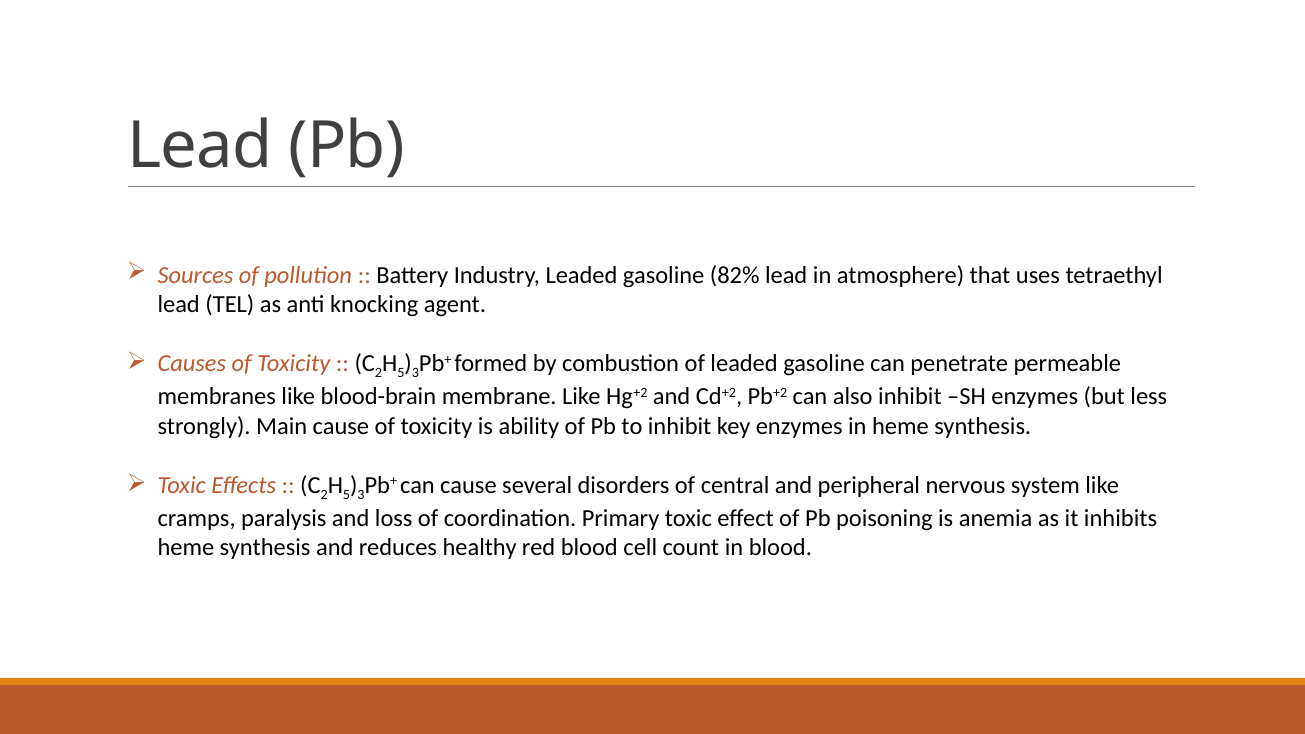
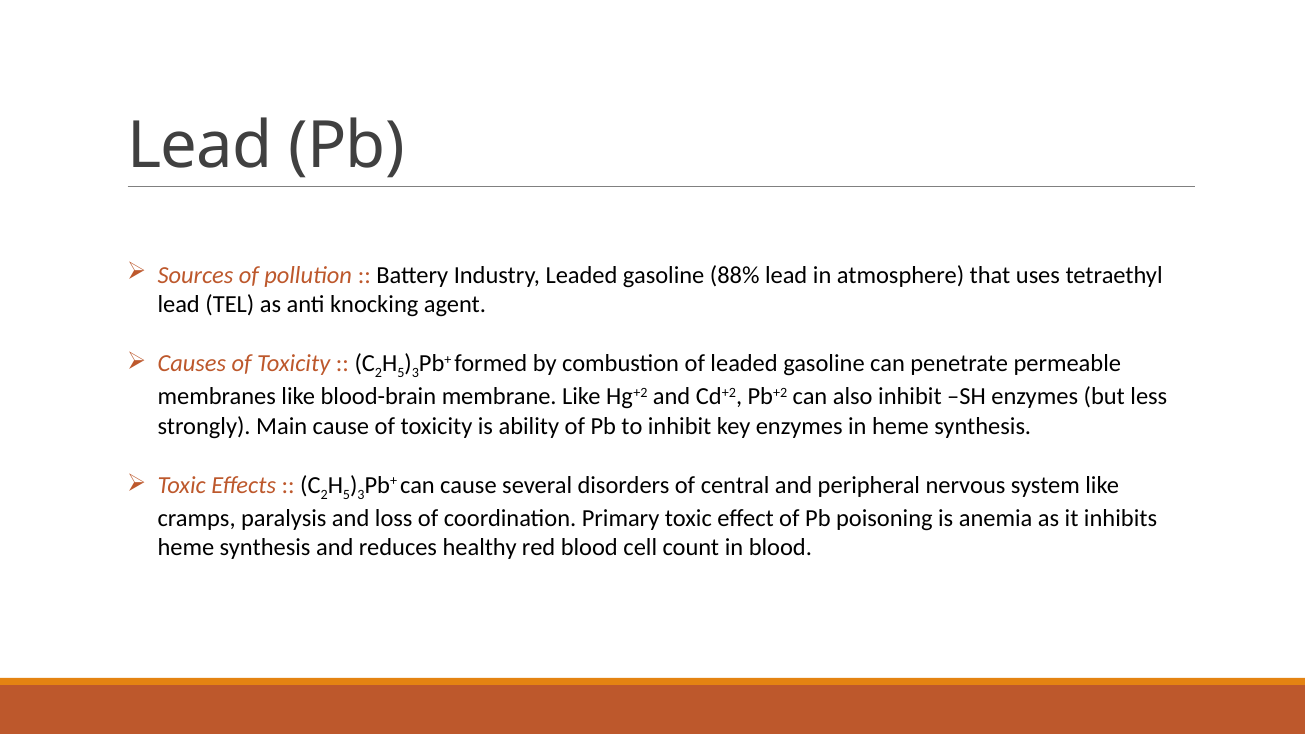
82%: 82% -> 88%
